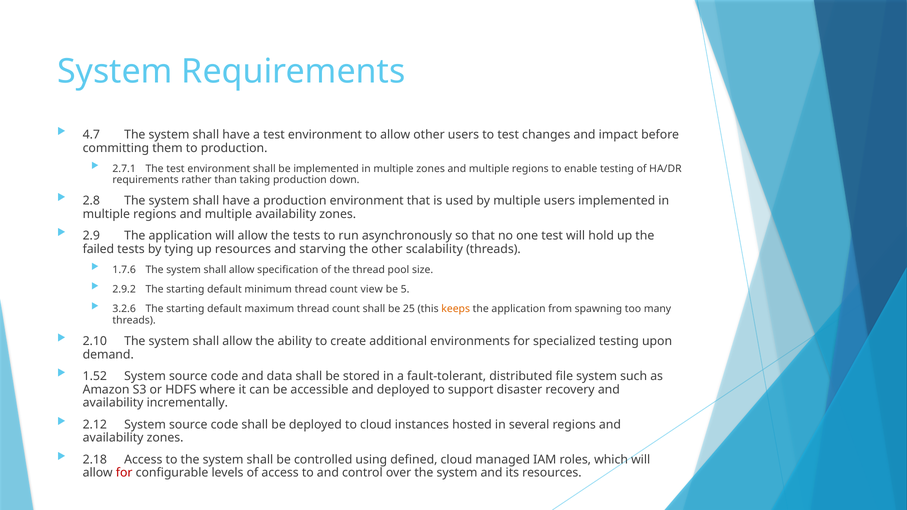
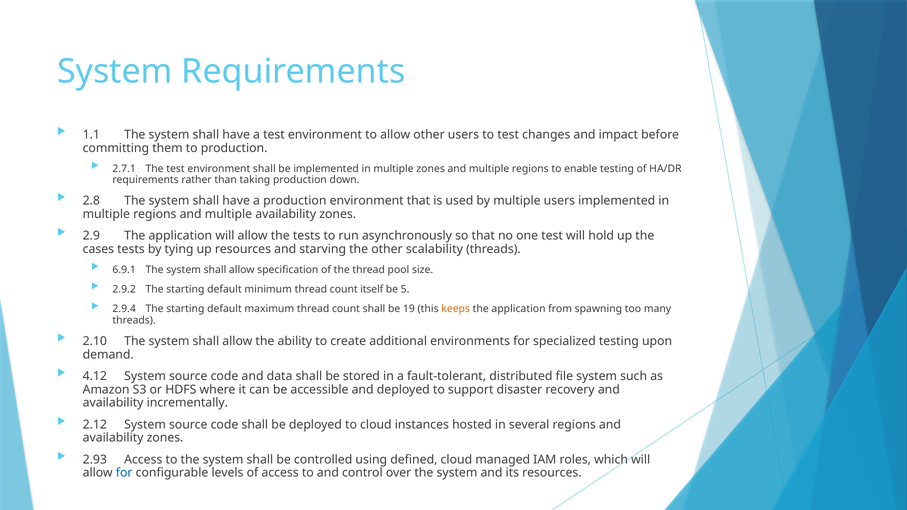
4.7: 4.7 -> 1.1
failed: failed -> cases
1.7.6: 1.7.6 -> 6.9.1
view: view -> itself
3.2.6: 3.2.6 -> 2.9.4
25: 25 -> 19
1.52: 1.52 -> 4.12
2.18: 2.18 -> 2.93
for at (124, 473) colour: red -> blue
